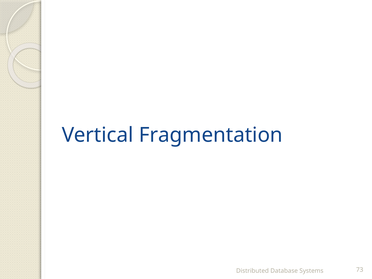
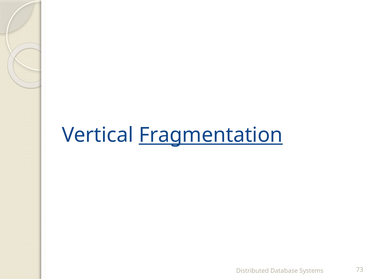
Fragmentation underline: none -> present
